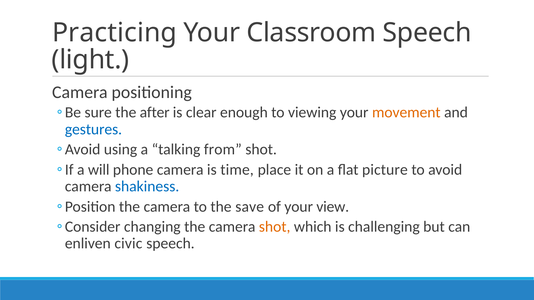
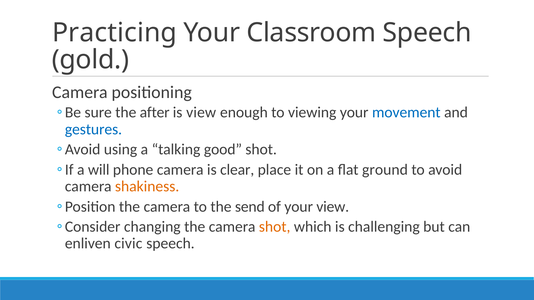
light: light -> gold
is clear: clear -> view
movement colour: orange -> blue
from: from -> good
time: time -> clear
picture: picture -> ground
shakiness colour: blue -> orange
save: save -> send
